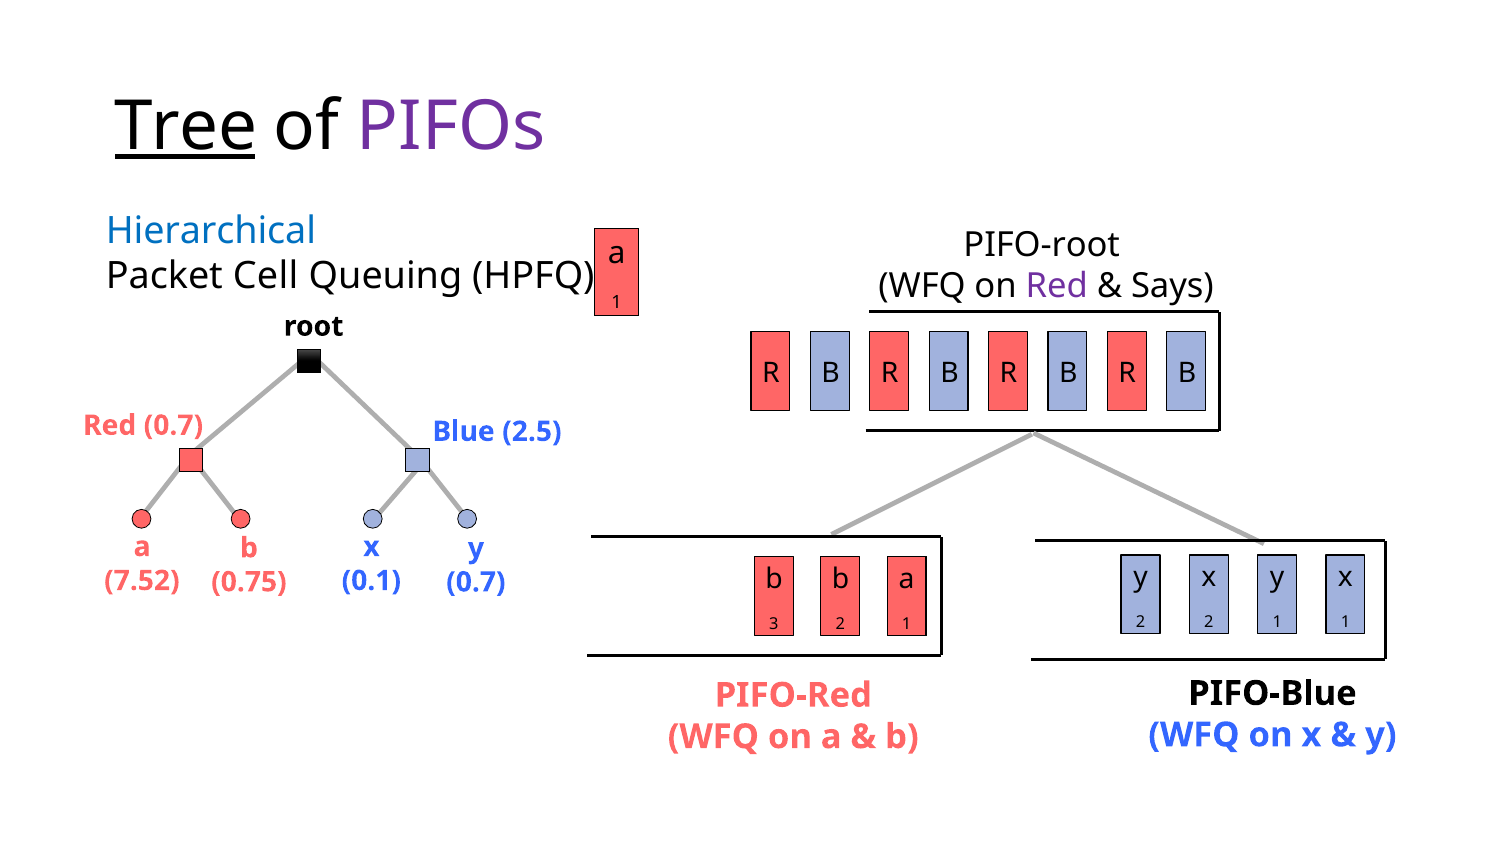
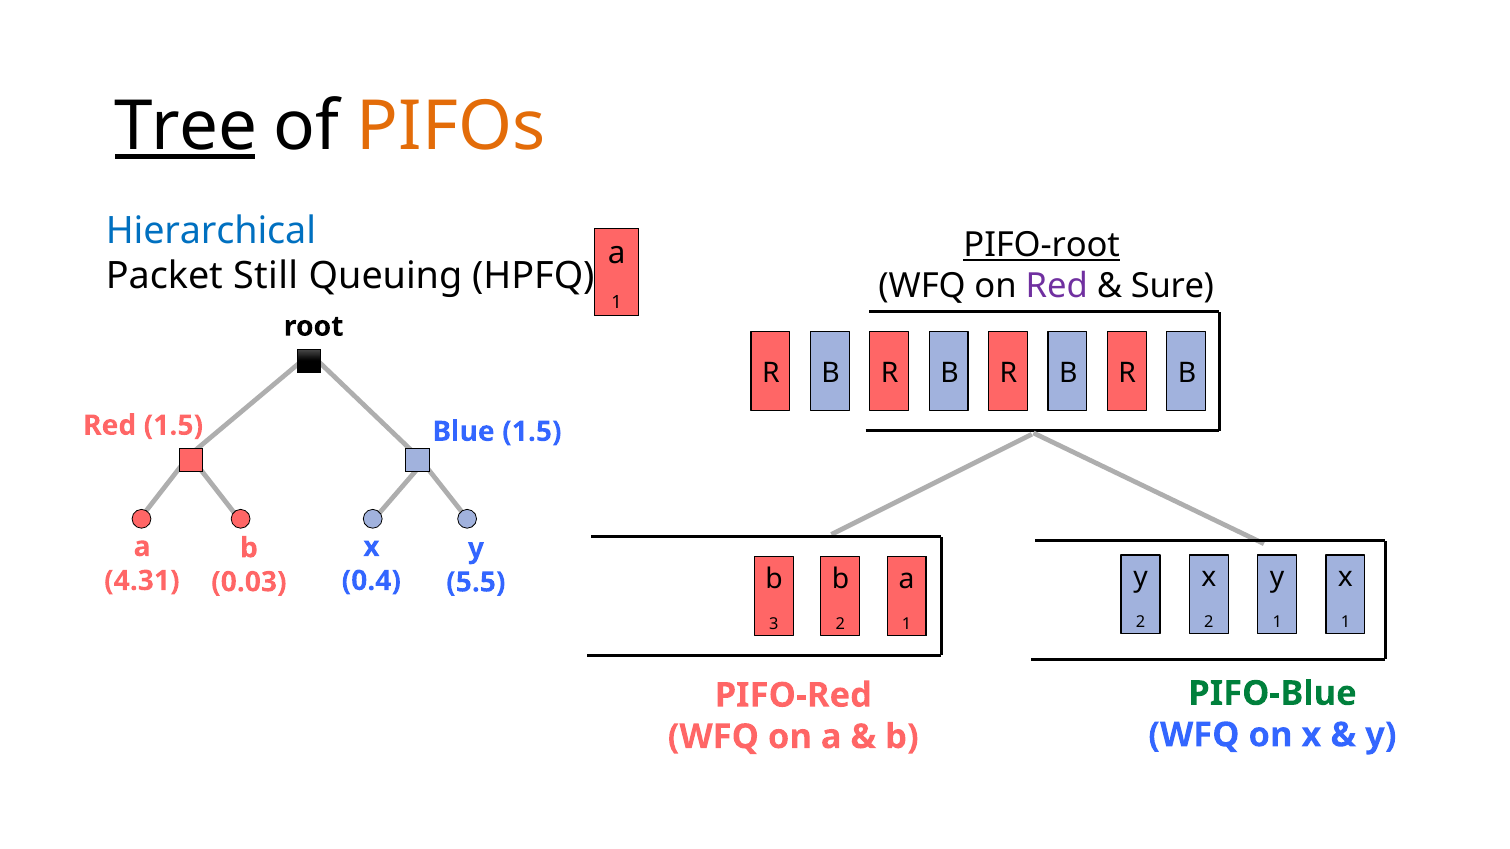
PIFOs colour: purple -> orange
PIFO-root underline: none -> present
Cell: Cell -> Still
Says: Says -> Sure
Red 0.7: 0.7 -> 1.5
Blue 2.5: 2.5 -> 1.5
7.52: 7.52 -> 4.31
0.1: 0.1 -> 0.4
0.75: 0.75 -> 0.03
0.7 at (476, 582): 0.7 -> 5.5
PIFO-Blue colour: black -> green
